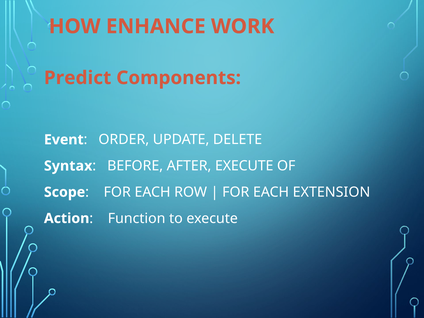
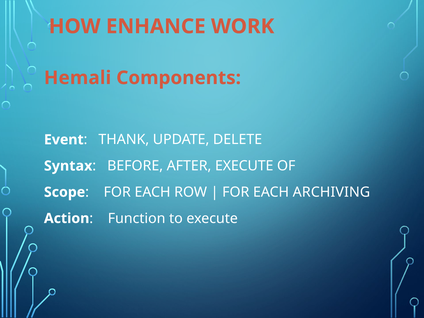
Predict: Predict -> Hemali
ORDER: ORDER -> THANK
EXTENSION: EXTENSION -> ARCHIVING
